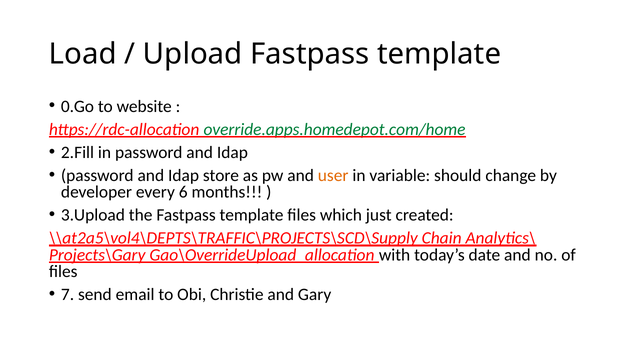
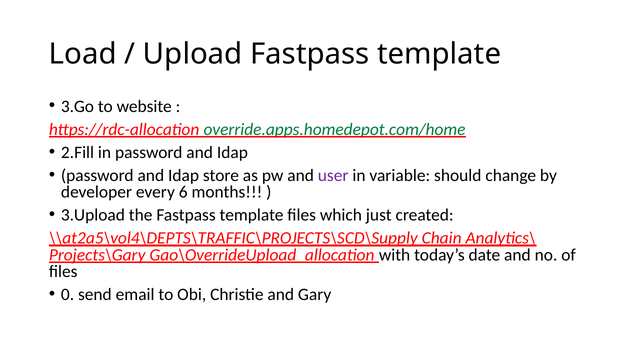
0.Go: 0.Go -> 3.Go
user colour: orange -> purple
7: 7 -> 0
